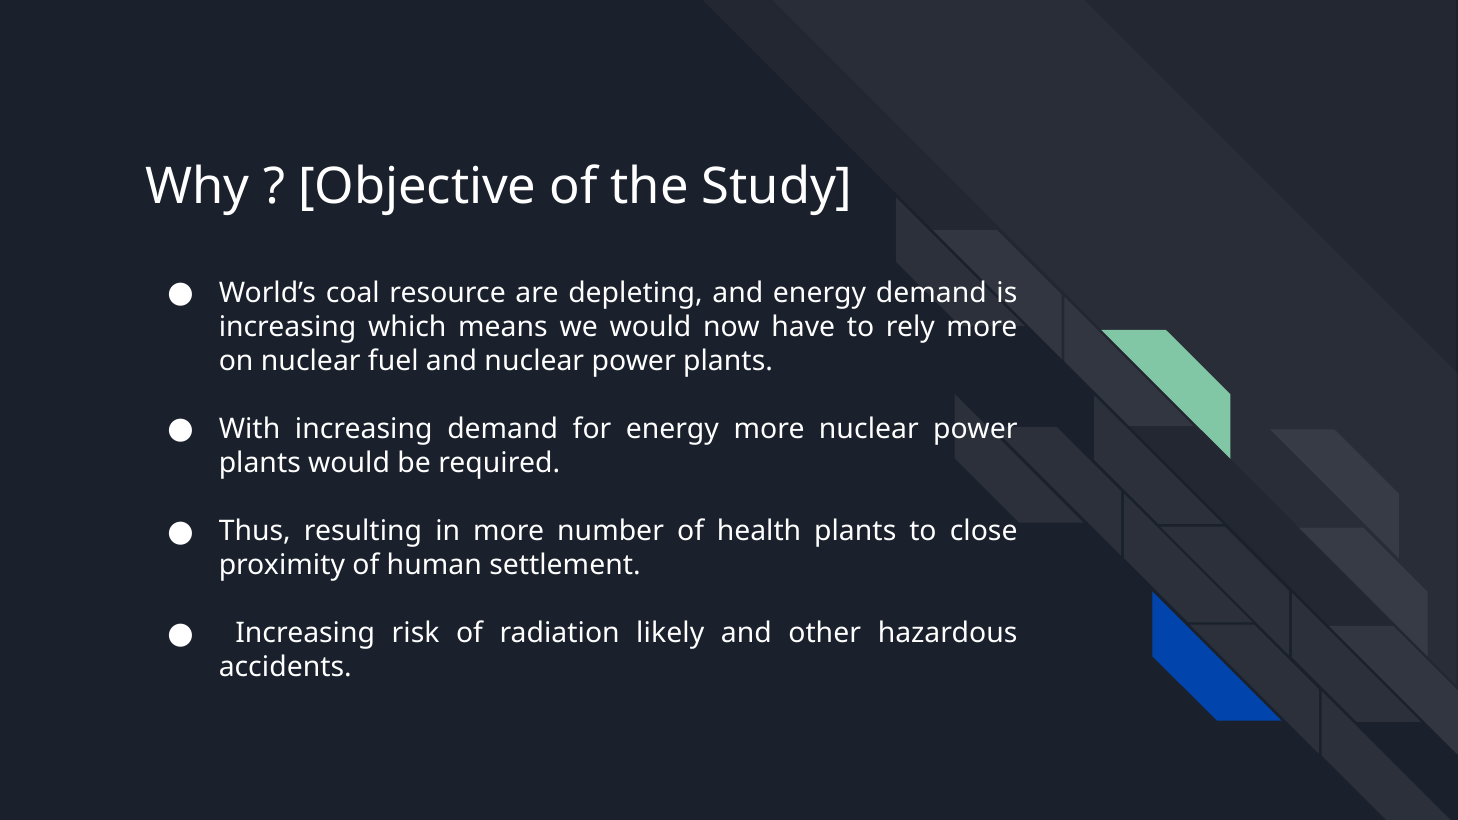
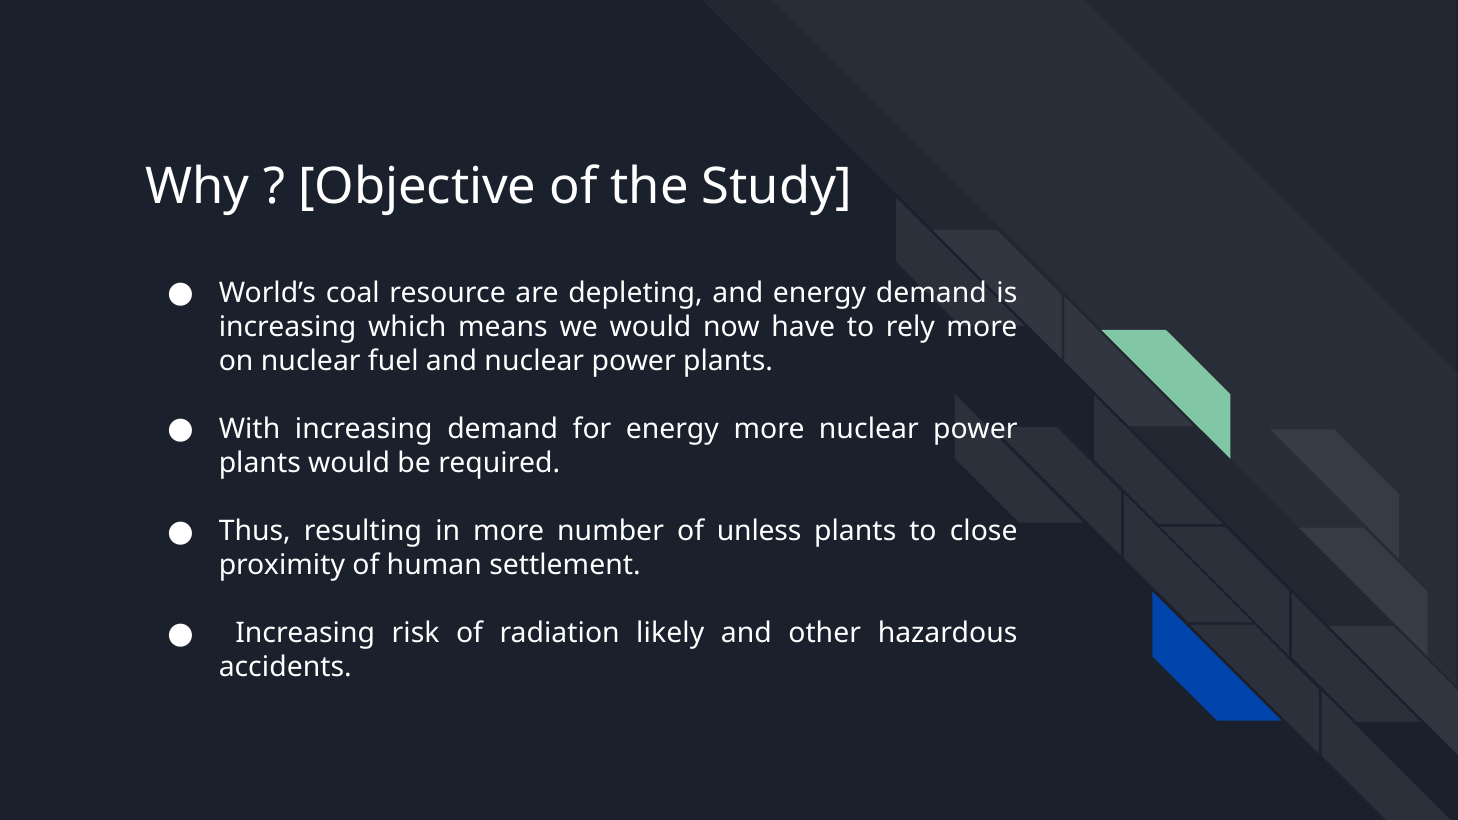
health: health -> unless
